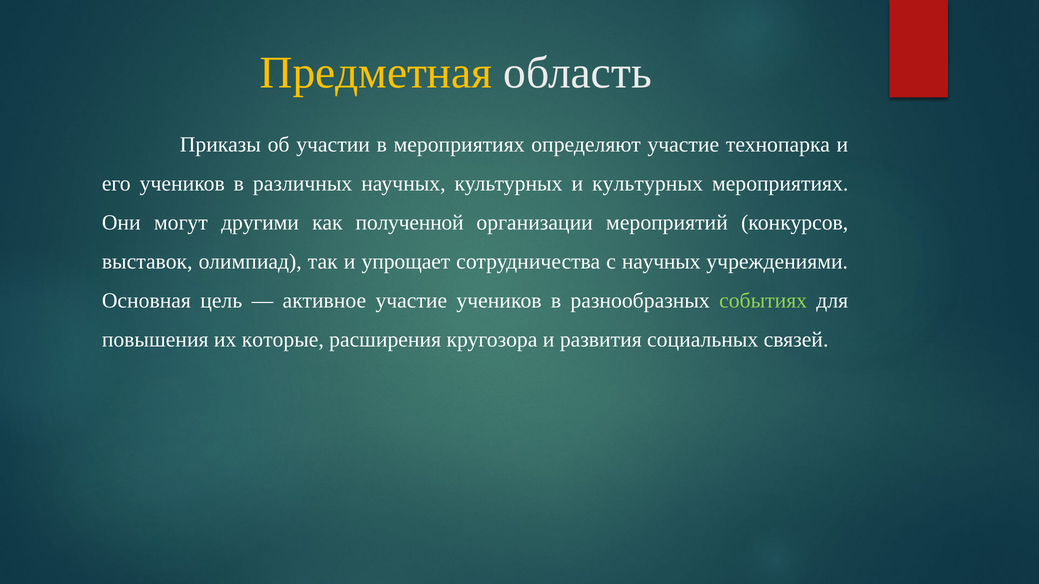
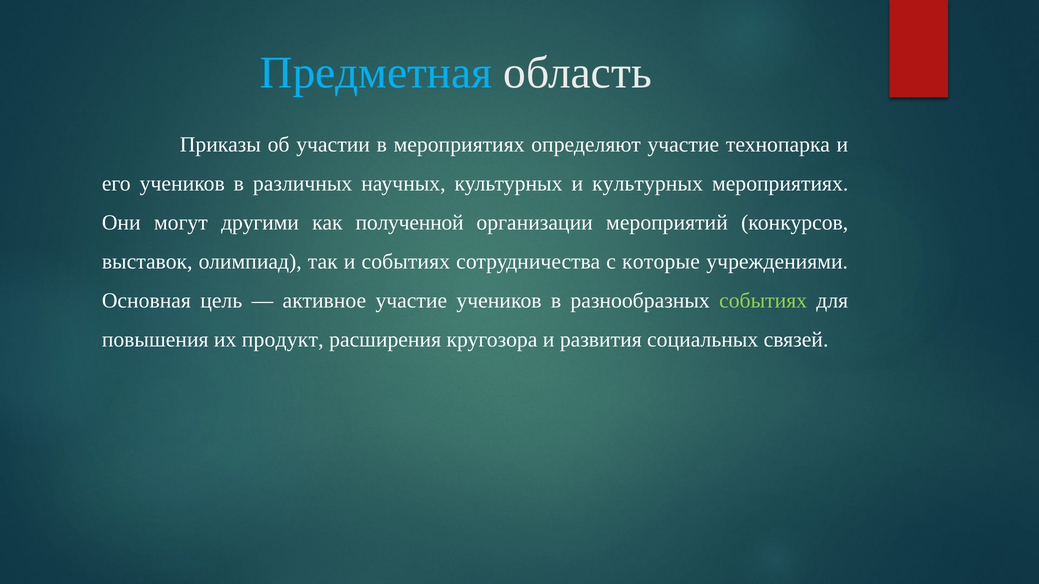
Предметная colour: yellow -> light blue
и упрощает: упрощает -> событиях
с научных: научных -> которые
которые: которые -> продукт
